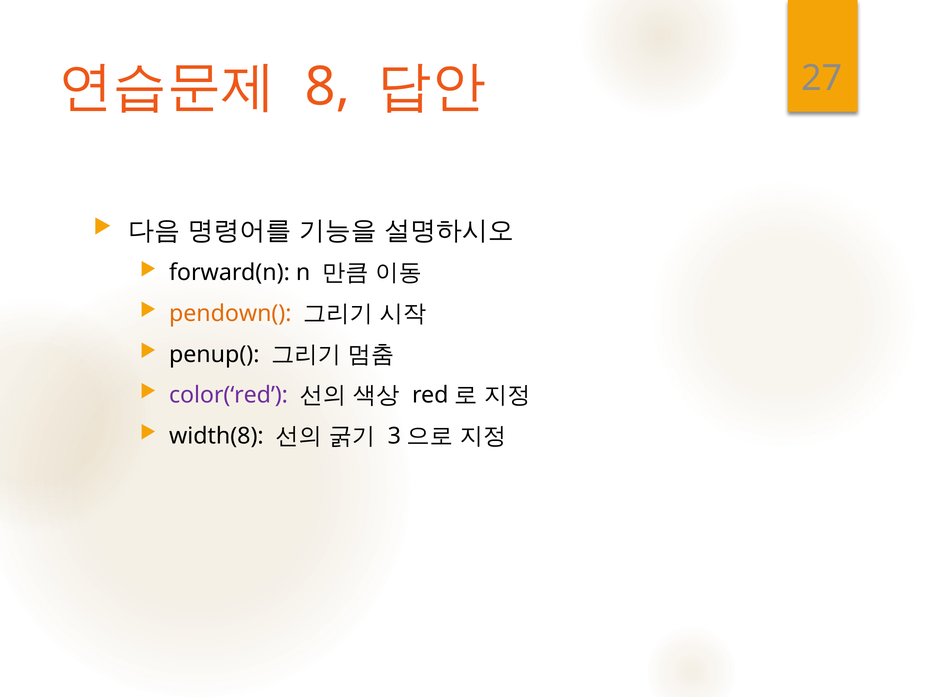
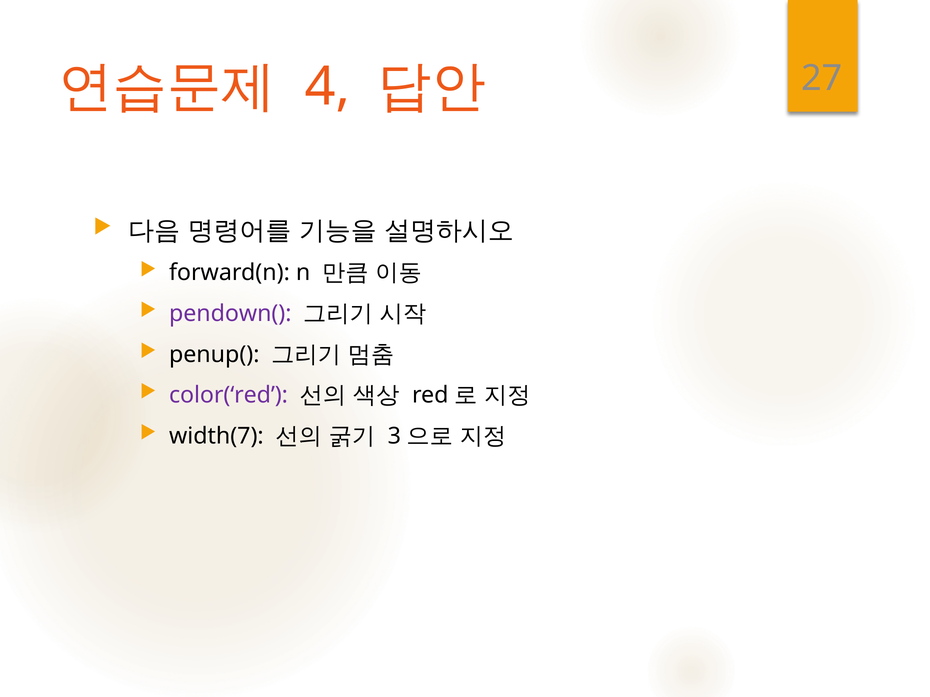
8: 8 -> 4
pendown( colour: orange -> purple
width(8: width(8 -> width(7
